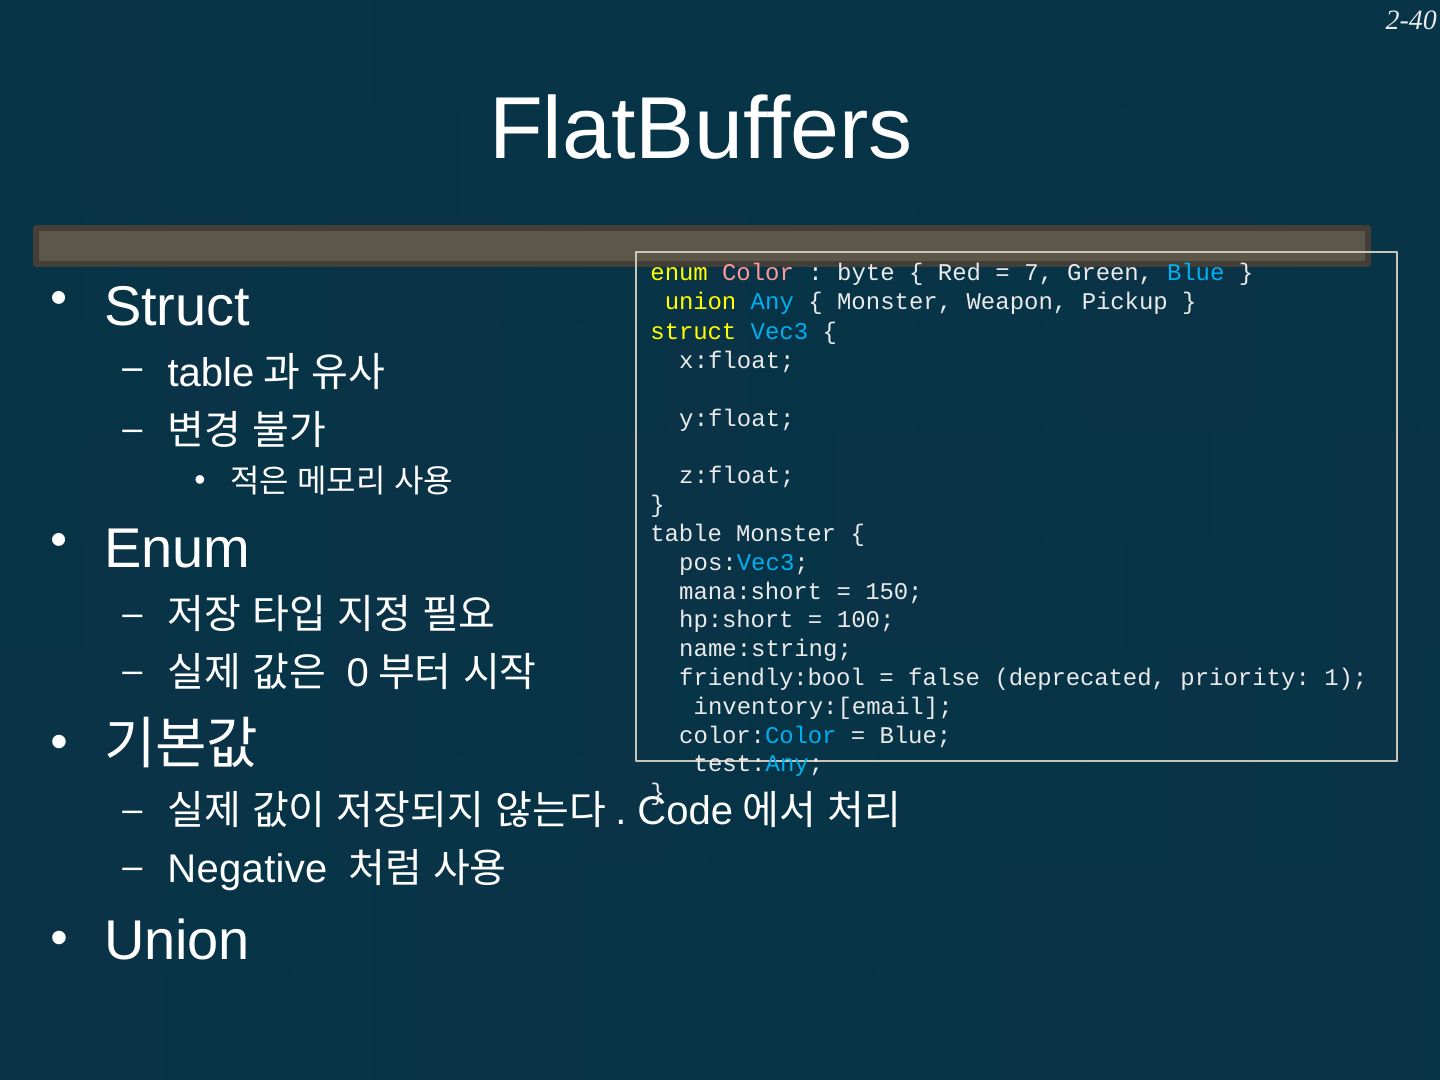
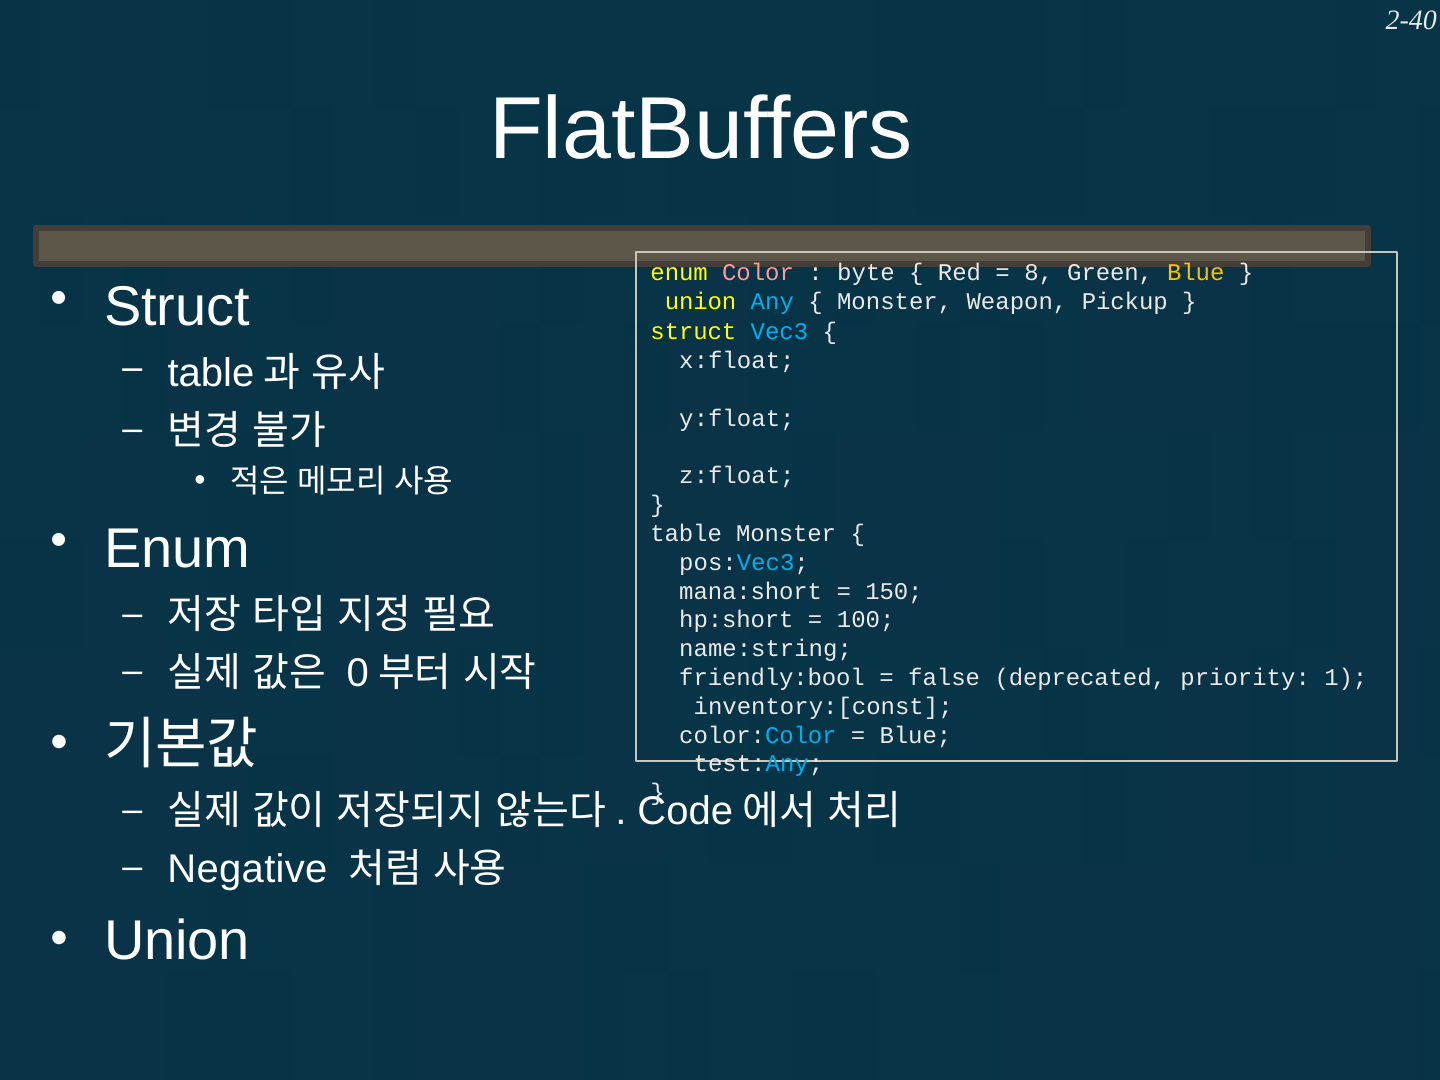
7: 7 -> 8
Blue at (1196, 272) colour: light blue -> yellow
inventory:[email: inventory:[email -> inventory:[const
